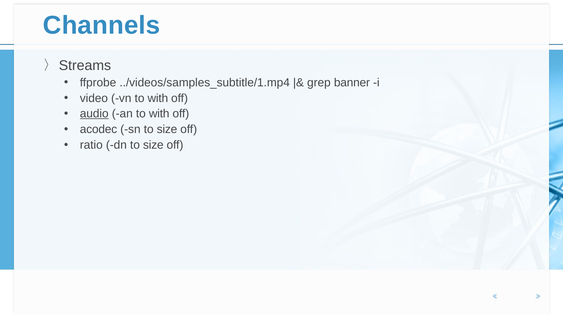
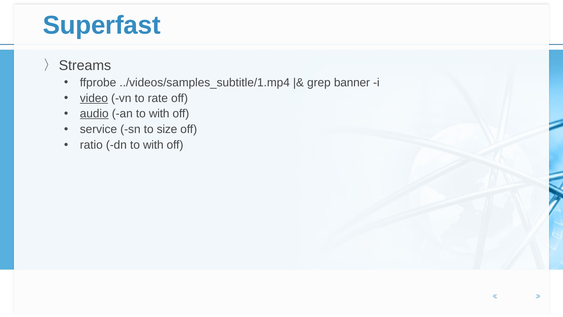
Channels: Channels -> Superfast
video underline: none -> present
vn to with: with -> rate
acodec: acodec -> service
dn to size: size -> with
